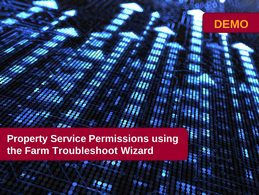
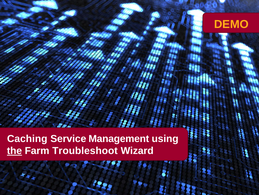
Property: Property -> Caching
Permissions: Permissions -> Management
the underline: none -> present
